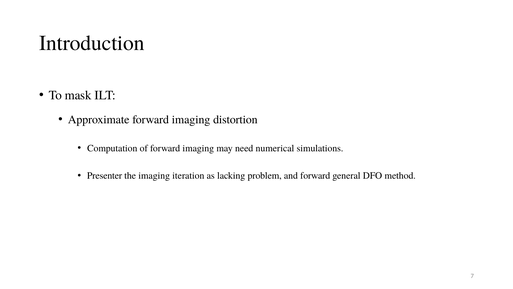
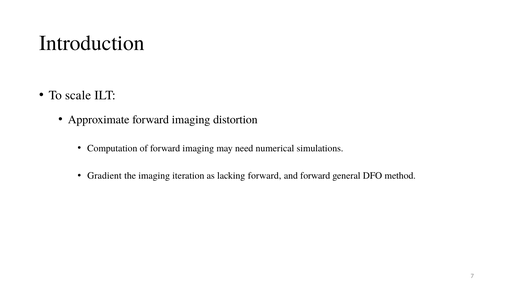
mask: mask -> scale
Presenter: Presenter -> Gradient
lacking problem: problem -> forward
